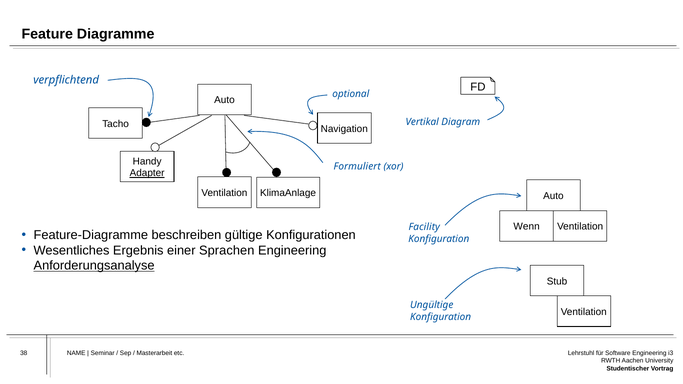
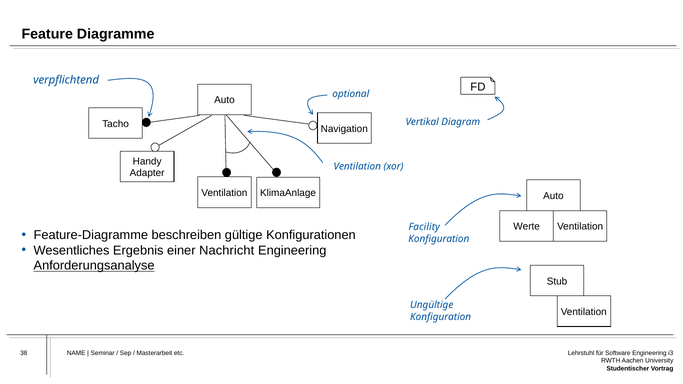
Formuliert at (357, 166): Formuliert -> Ventilation
Adapter underline: present -> none
Wenn: Wenn -> Werte
Sprachen: Sprachen -> Nachricht
